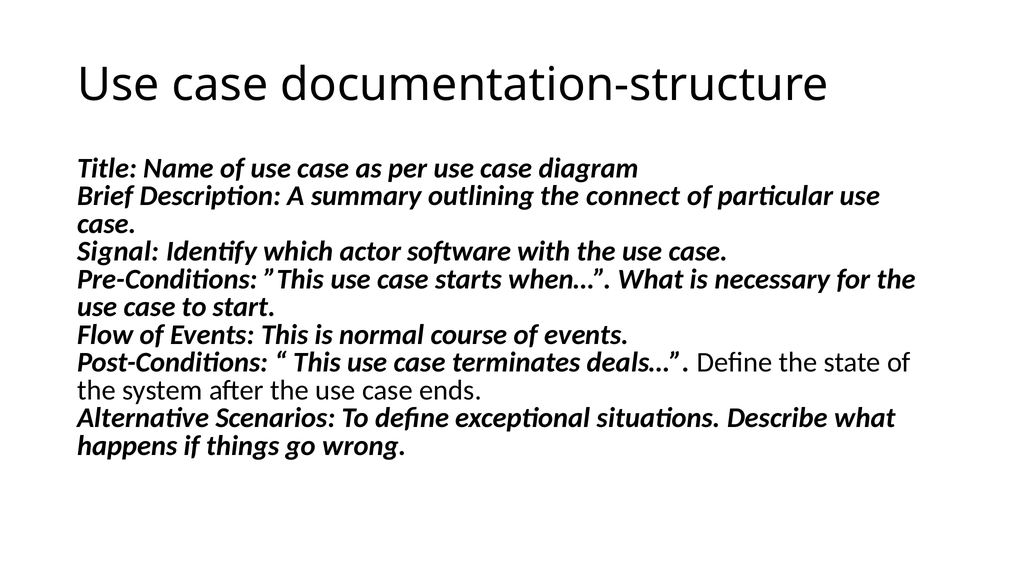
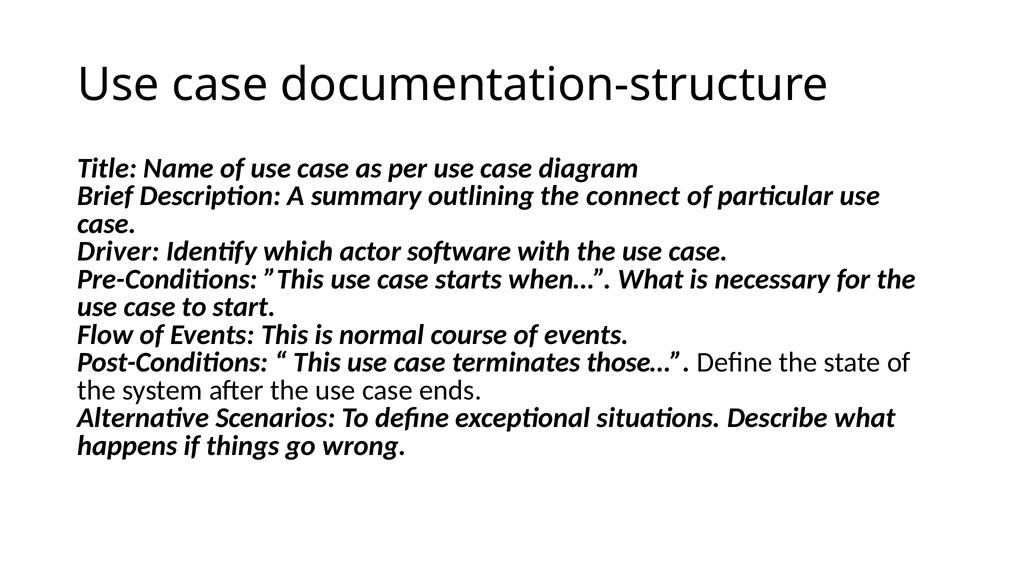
Signal: Signal -> Driver
deals…: deals… -> those…
